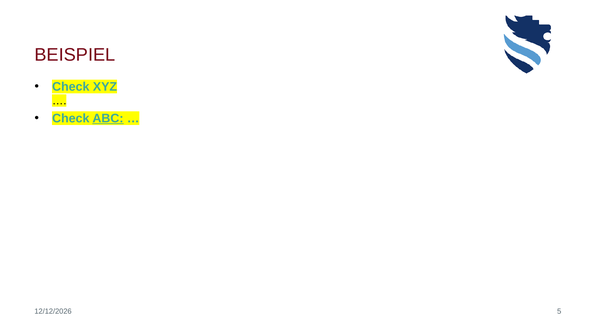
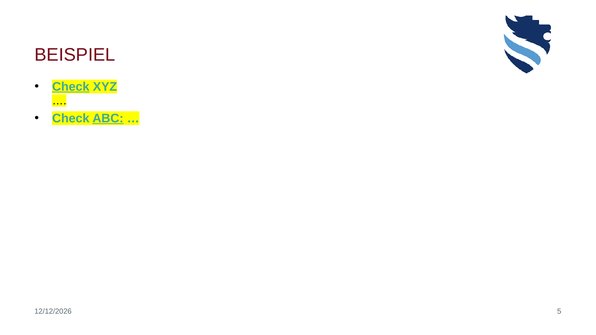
Check at (71, 87) underline: none -> present
